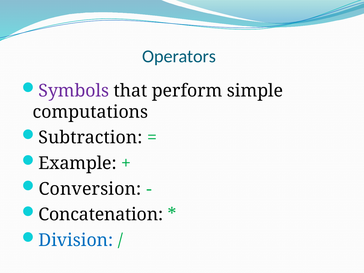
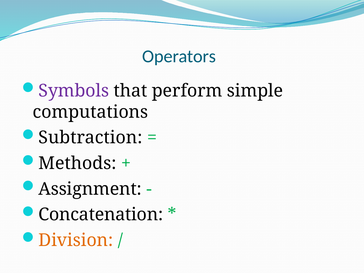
Example: Example -> Methods
Conversion: Conversion -> Assignment
Division colour: blue -> orange
